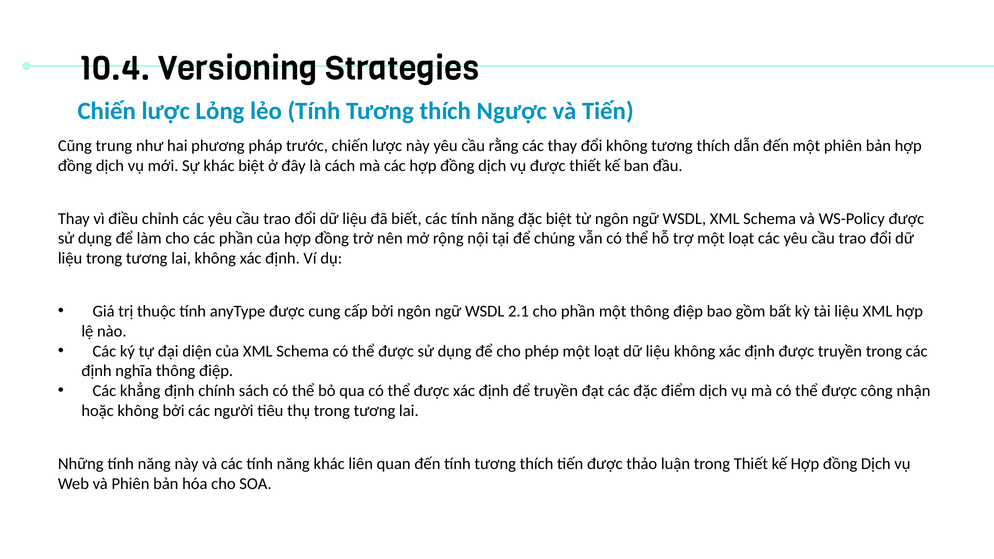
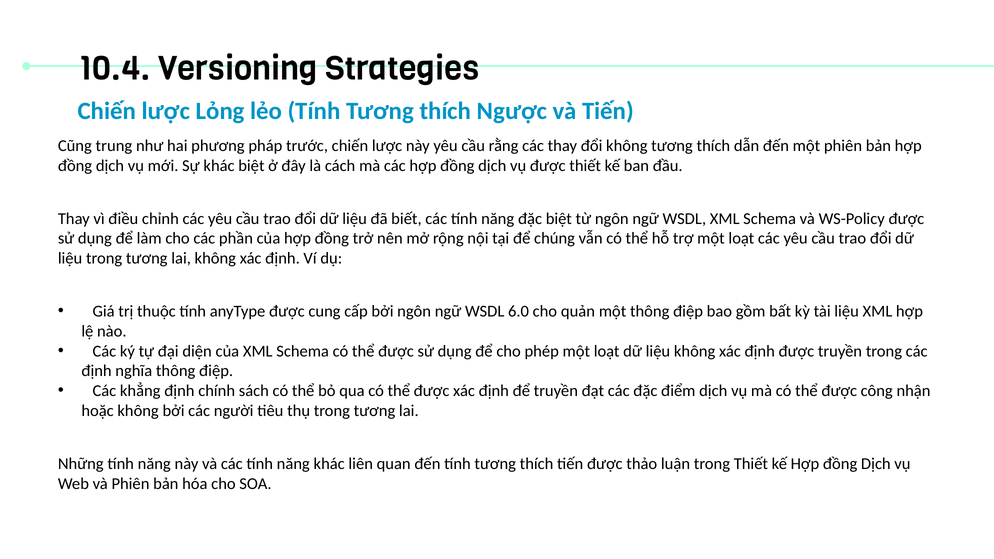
2.1: 2.1 -> 6.0
cho phần: phần -> quản
